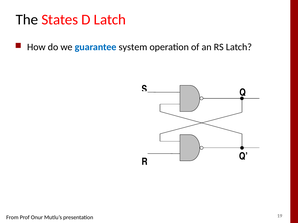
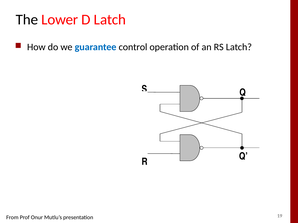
States: States -> Lower
system: system -> control
